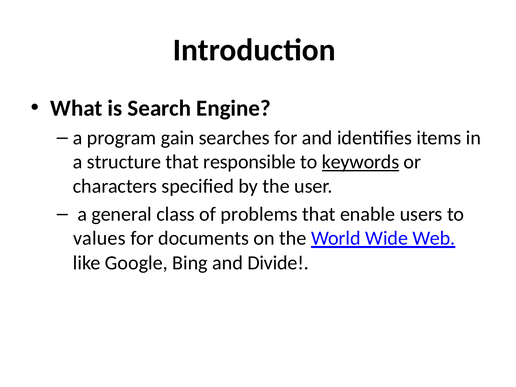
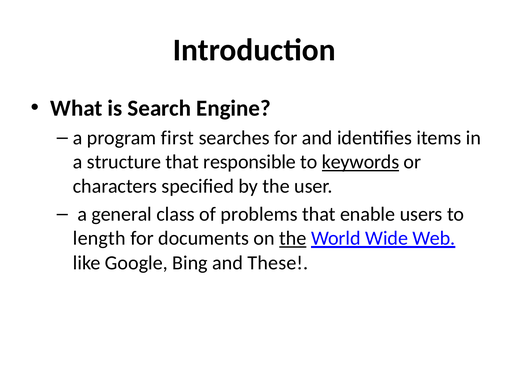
gain: gain -> first
values: values -> length
the at (293, 238) underline: none -> present
Divide: Divide -> These
